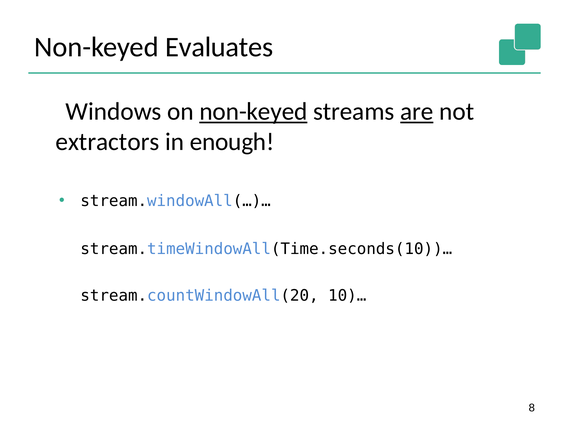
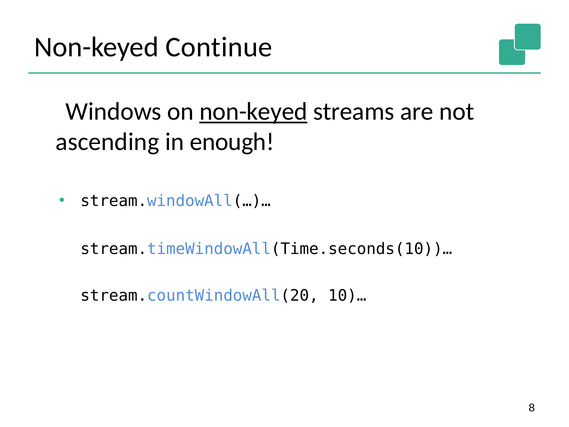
Evaluates: Evaluates -> Continue
are underline: present -> none
extractors: extractors -> ascending
